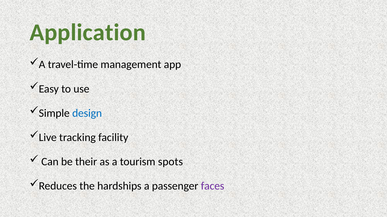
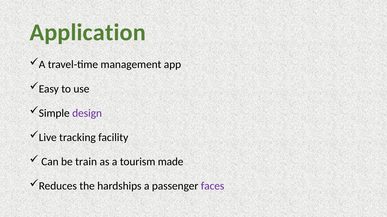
design colour: blue -> purple
their: their -> train
spots: spots -> made
